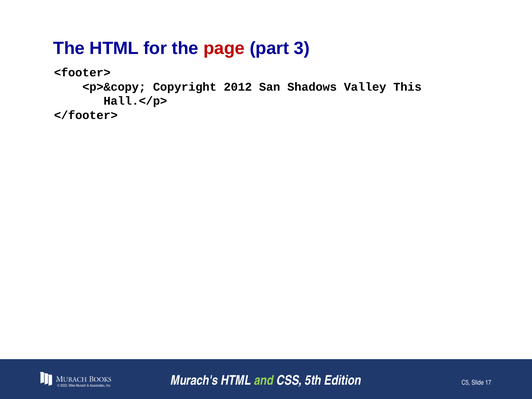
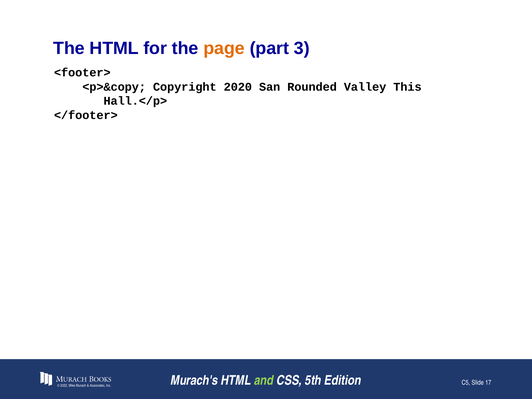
page colour: red -> orange
2012: 2012 -> 2020
Shadows: Shadows -> Rounded
